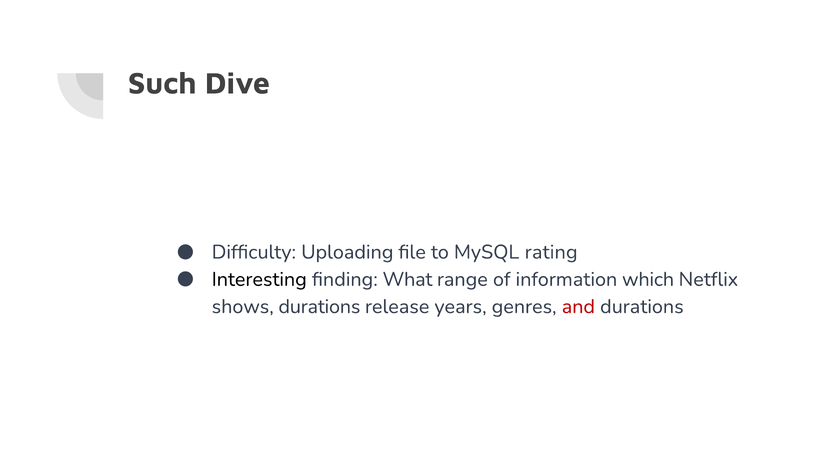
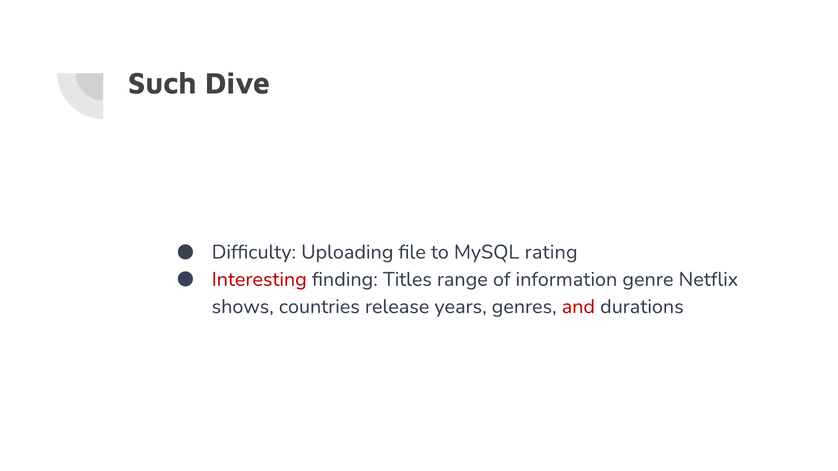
Interesting colour: black -> red
What: What -> Titles
which: which -> genre
shows durations: durations -> countries
